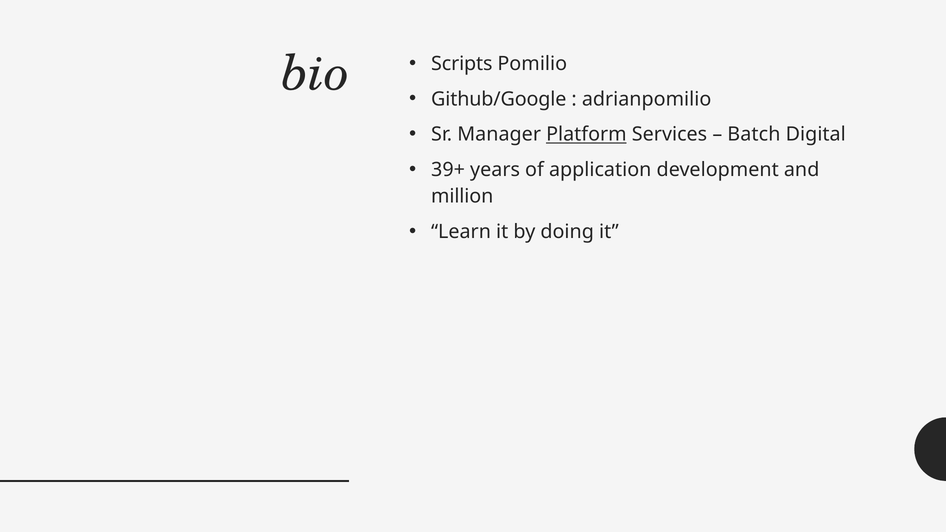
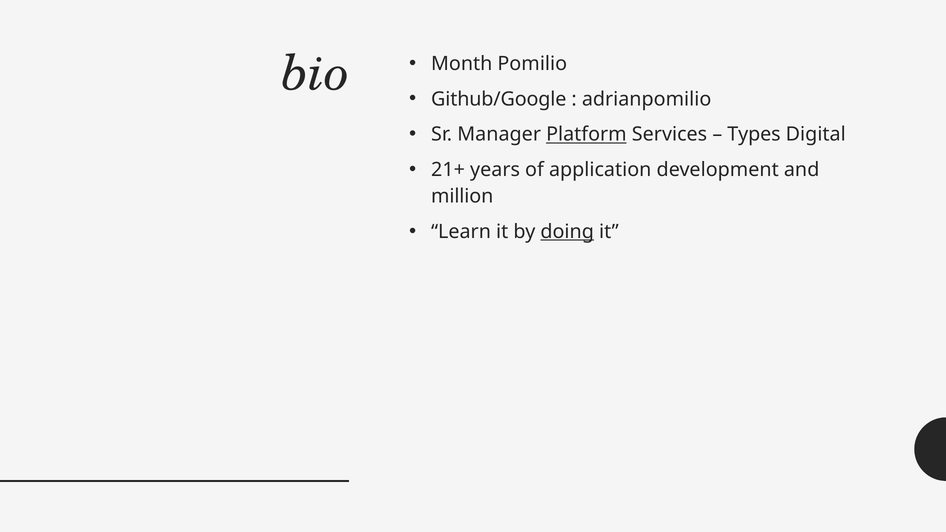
Scripts: Scripts -> Month
Batch: Batch -> Types
39+: 39+ -> 21+
doing underline: none -> present
